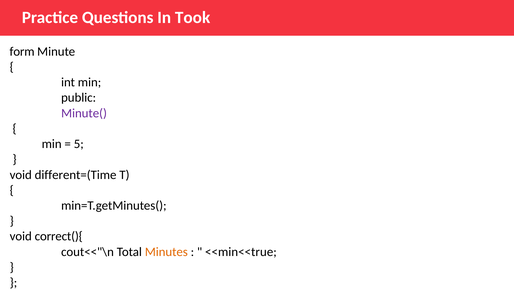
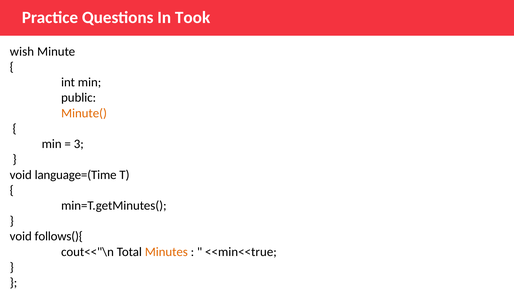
form: form -> wish
Minute( colour: purple -> orange
5: 5 -> 3
different=(Time: different=(Time -> language=(Time
correct(){: correct(){ -> follows(){
